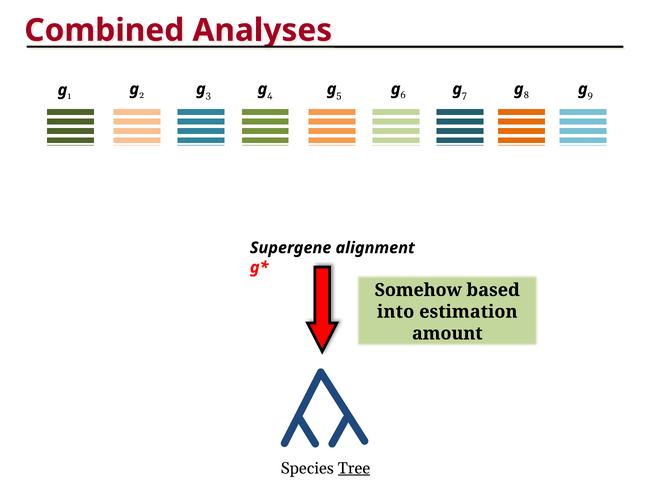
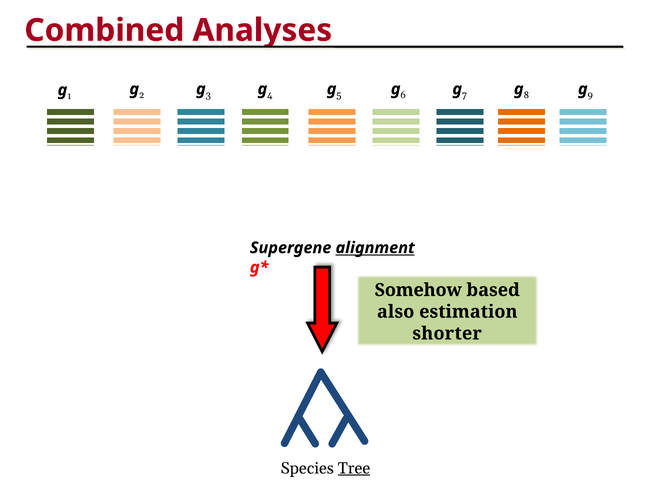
alignment underline: none -> present
into: into -> also
amount: amount -> shorter
